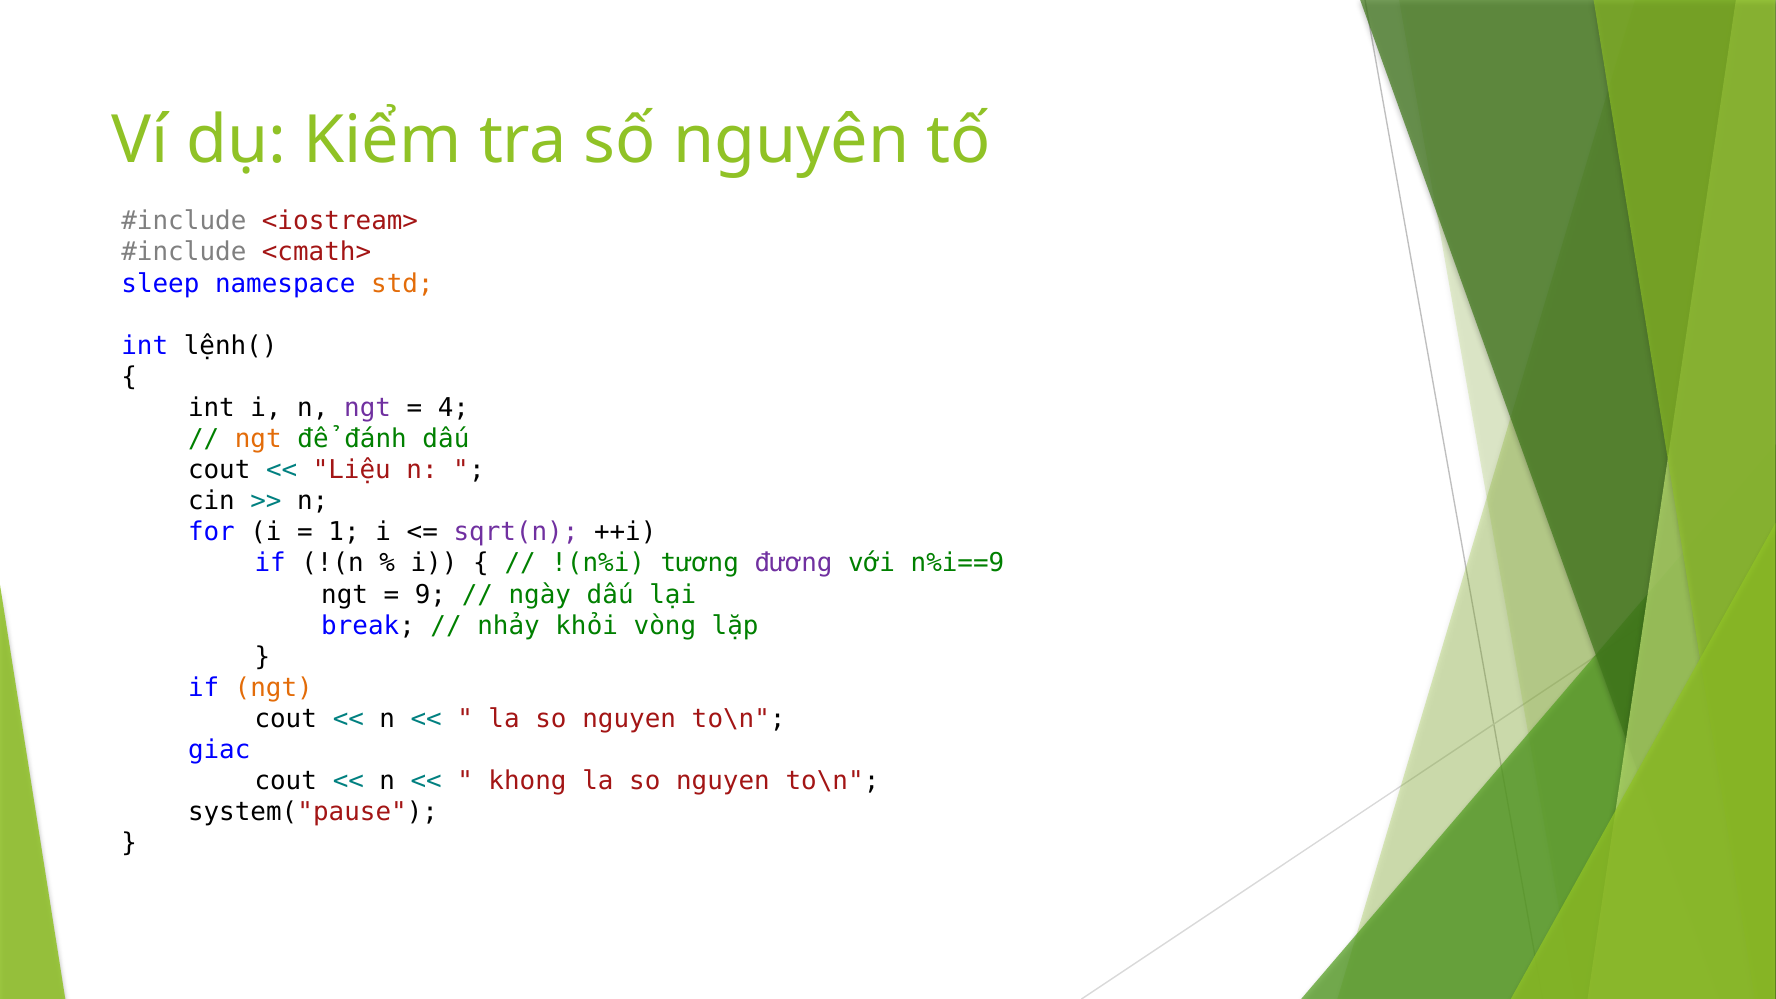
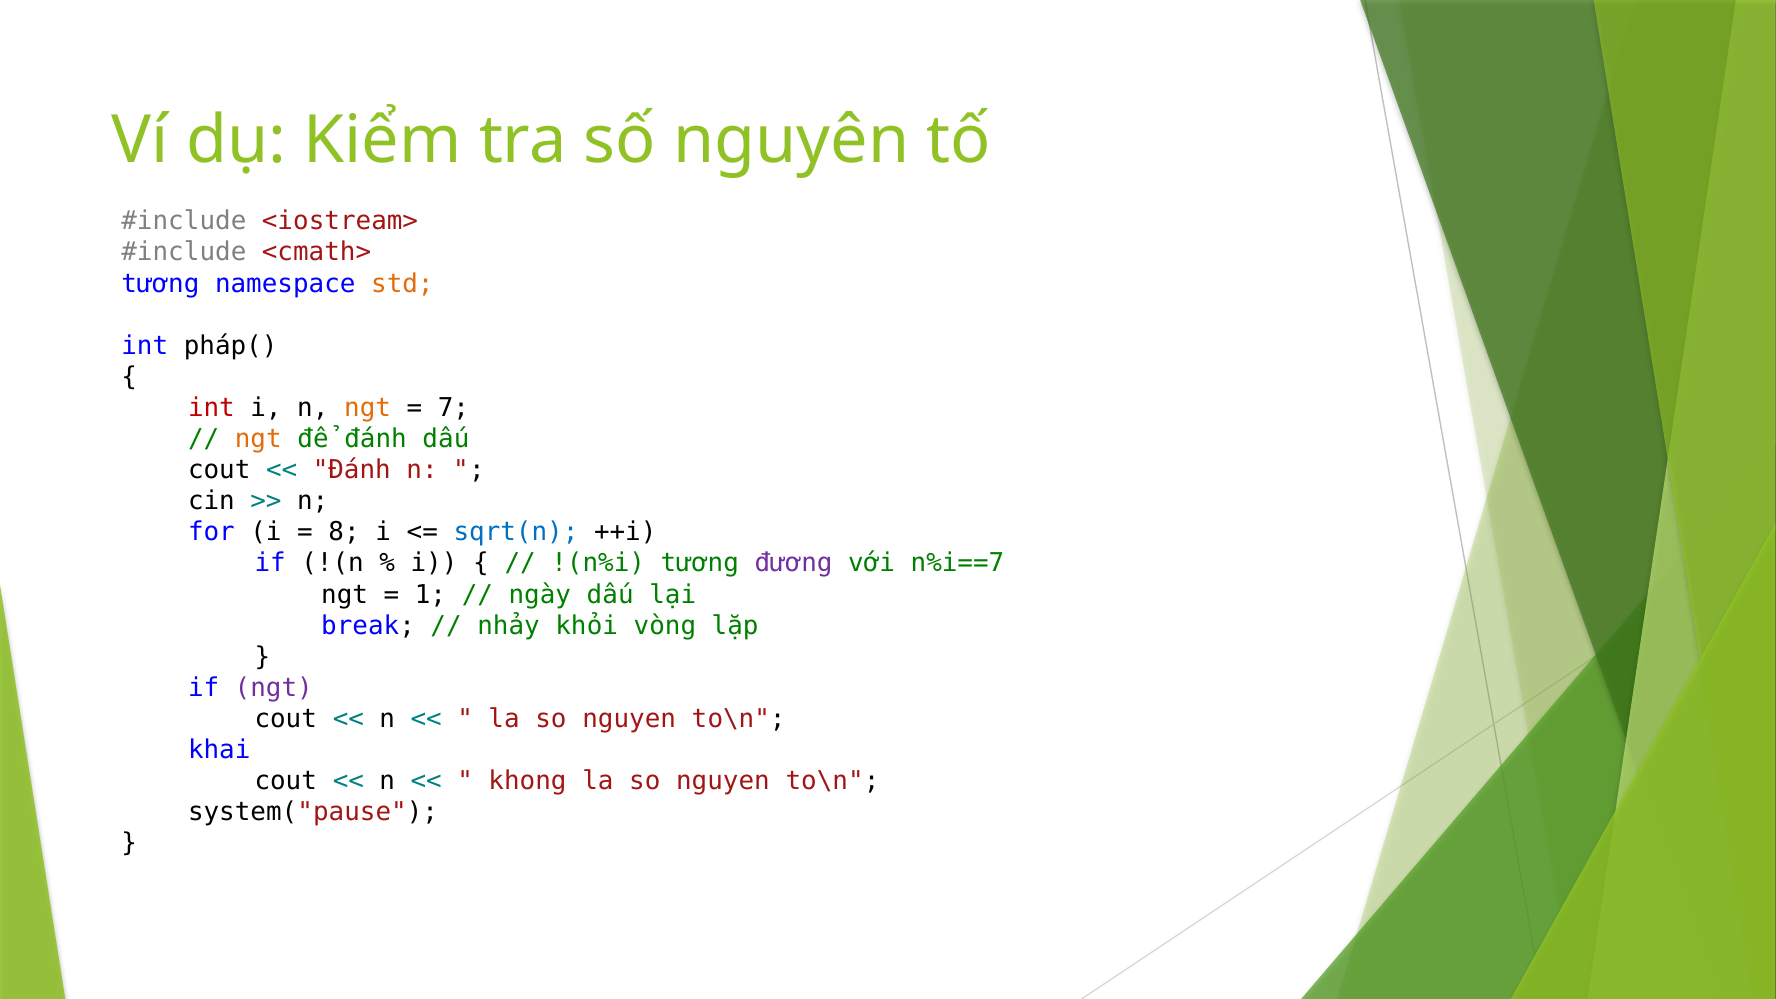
sleep at (160, 283): sleep -> tương
lệnh(: lệnh( -> pháp(
int at (211, 408) colour: black -> red
ngt at (368, 408) colour: purple -> orange
4: 4 -> 7
Liệu at (352, 470): Liệu -> Đánh
1: 1 -> 8
sqrt(n colour: purple -> blue
n%i==9: n%i==9 -> n%i==7
9: 9 -> 1
ngt at (274, 688) colour: orange -> purple
giac: giac -> khai
